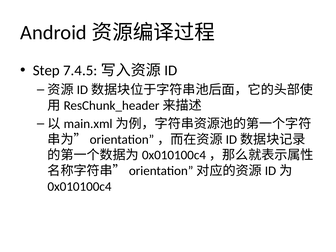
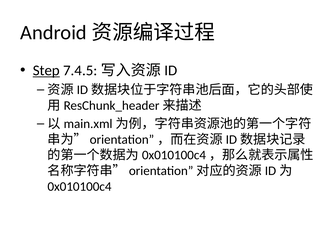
Step underline: none -> present
